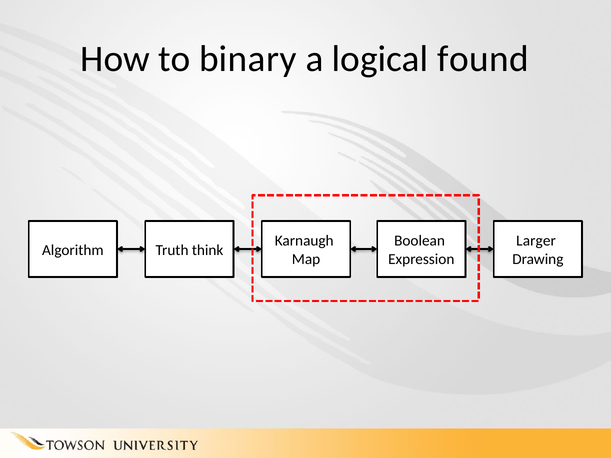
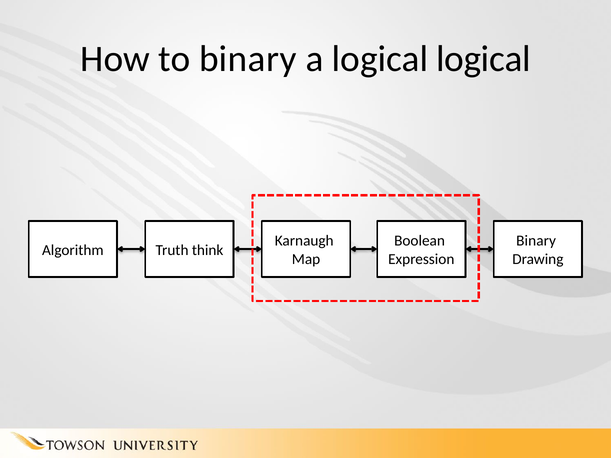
logical found: found -> logical
Larger at (536, 241): Larger -> Binary
